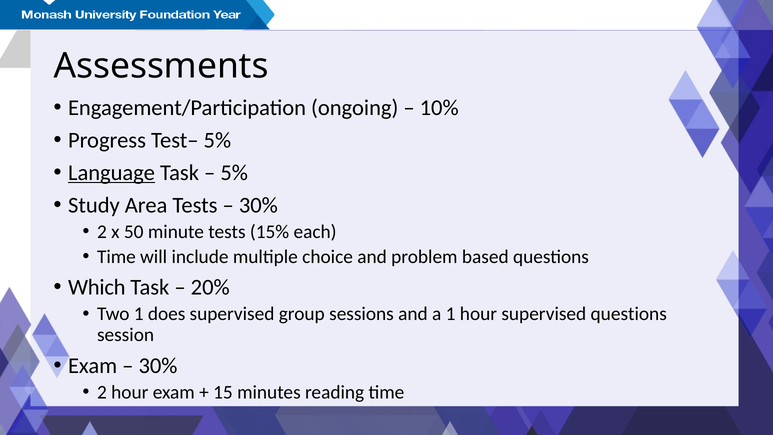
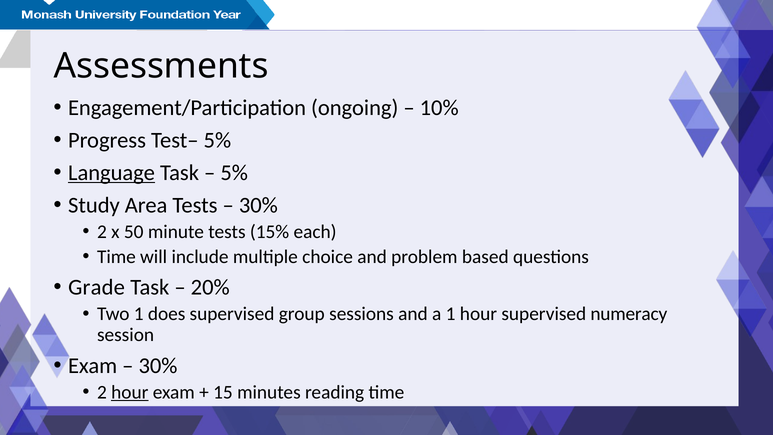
Which: Which -> Grade
supervised questions: questions -> numeracy
hour at (130, 392) underline: none -> present
